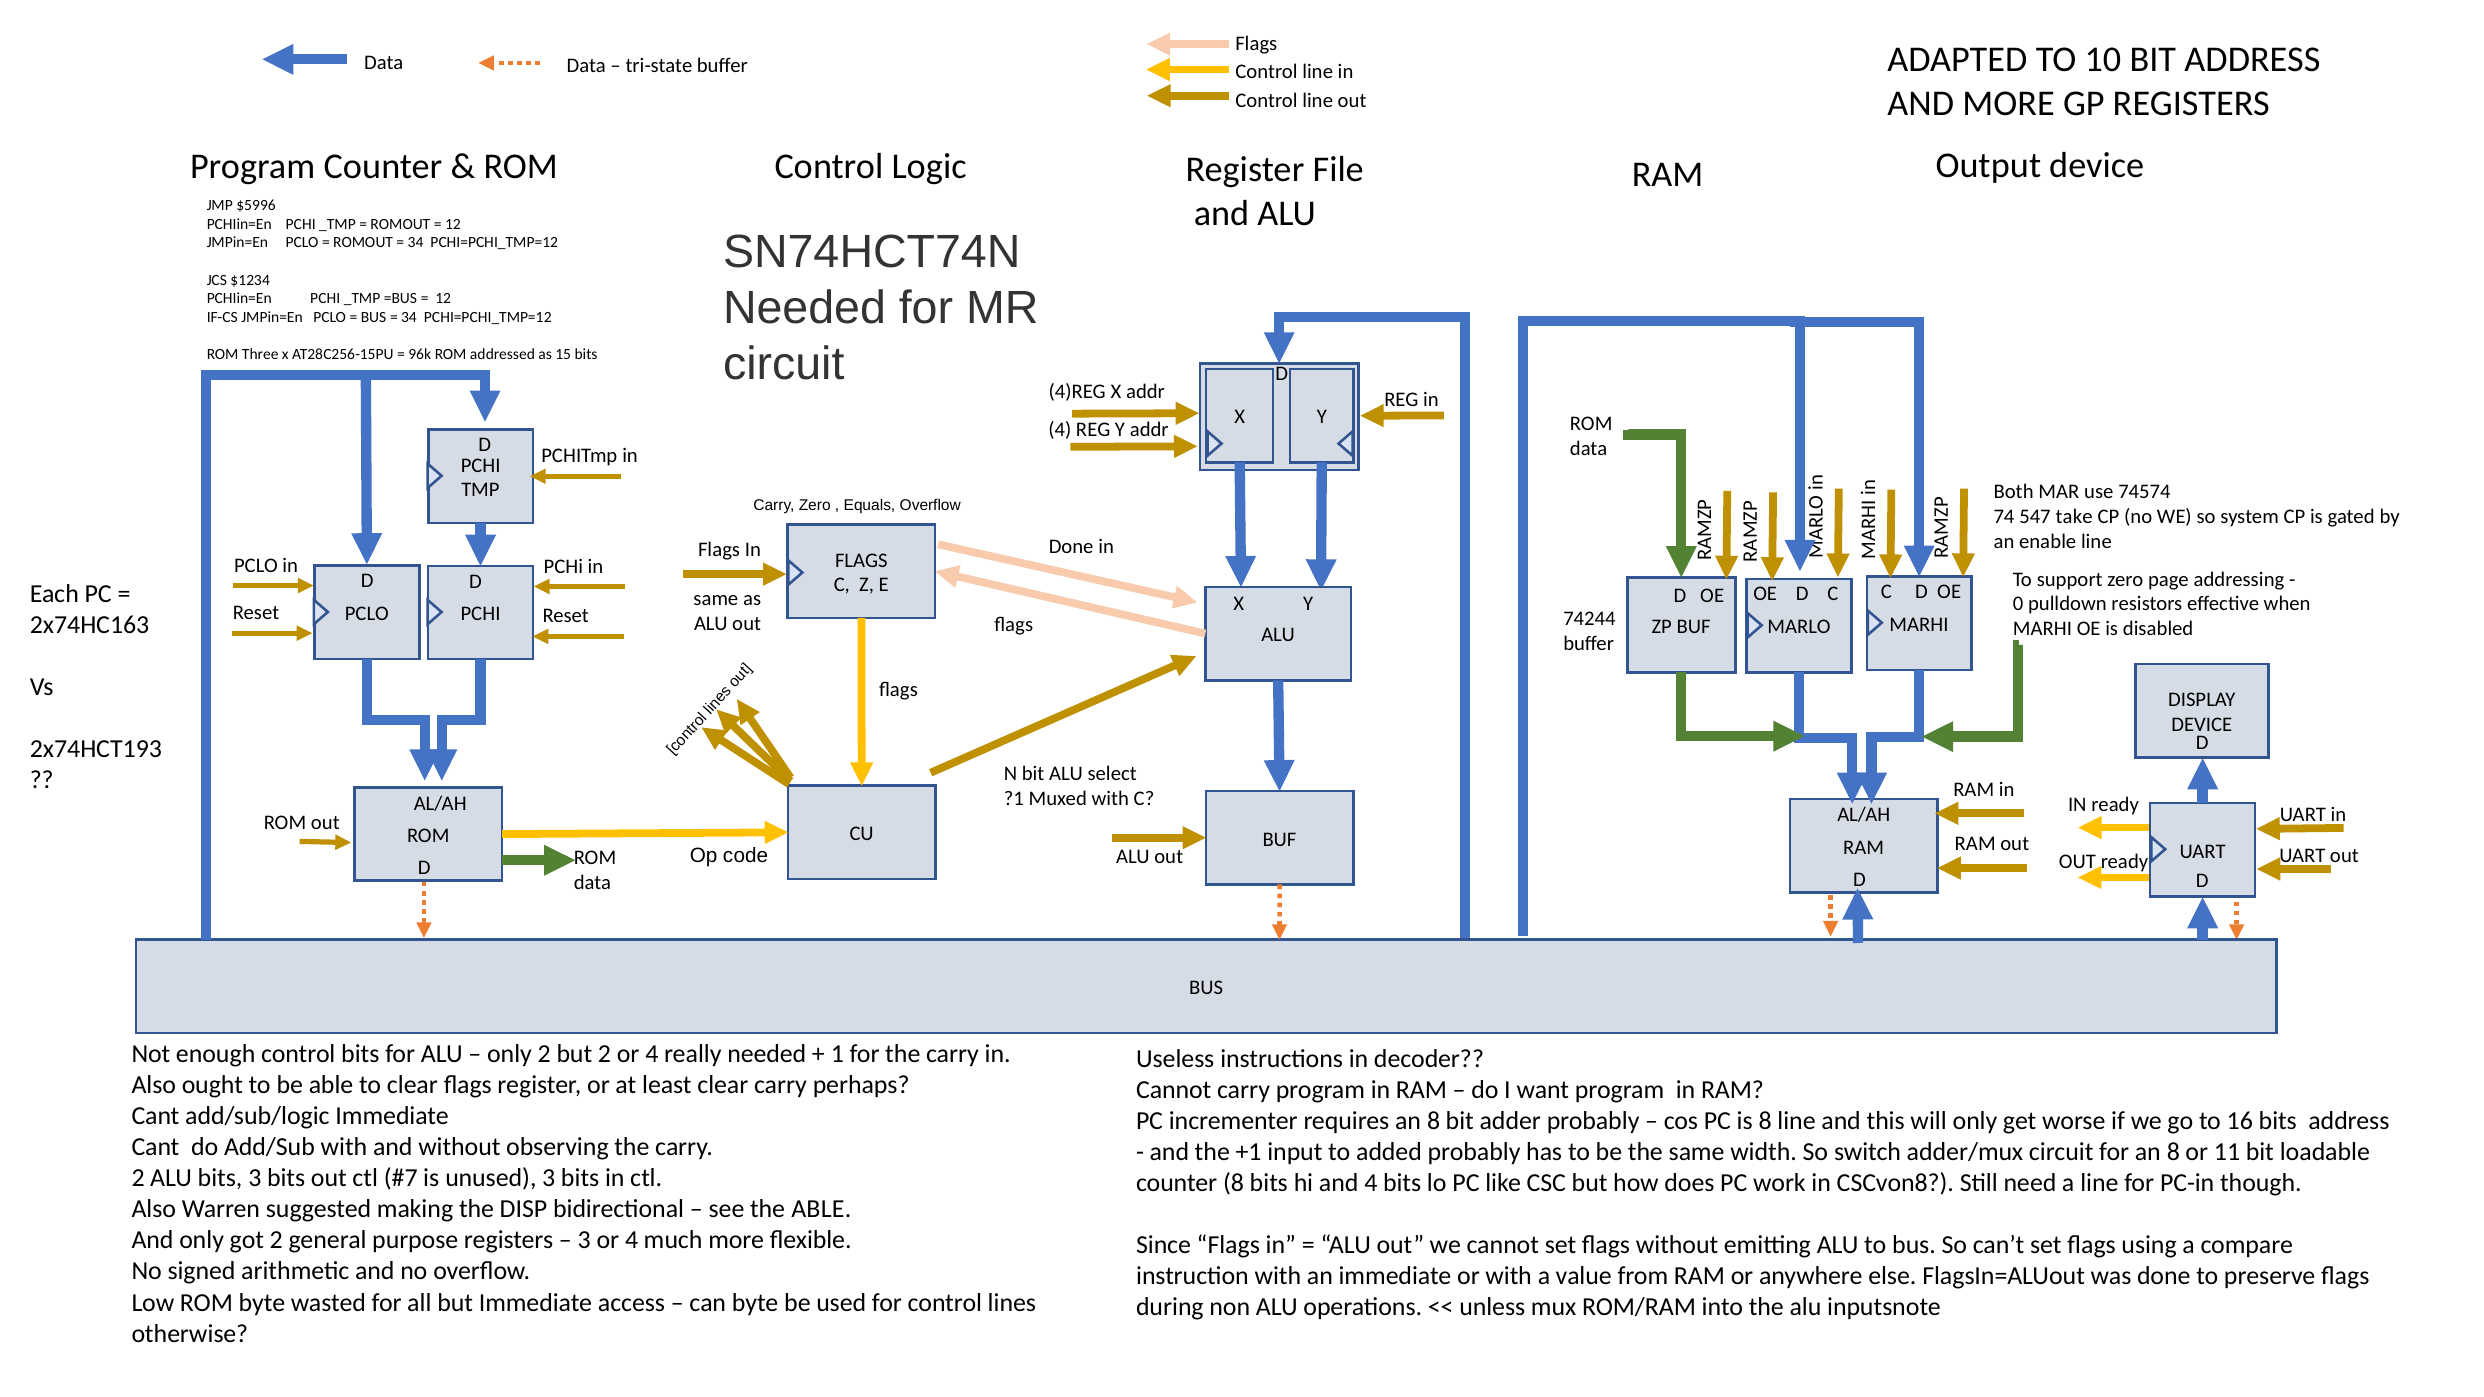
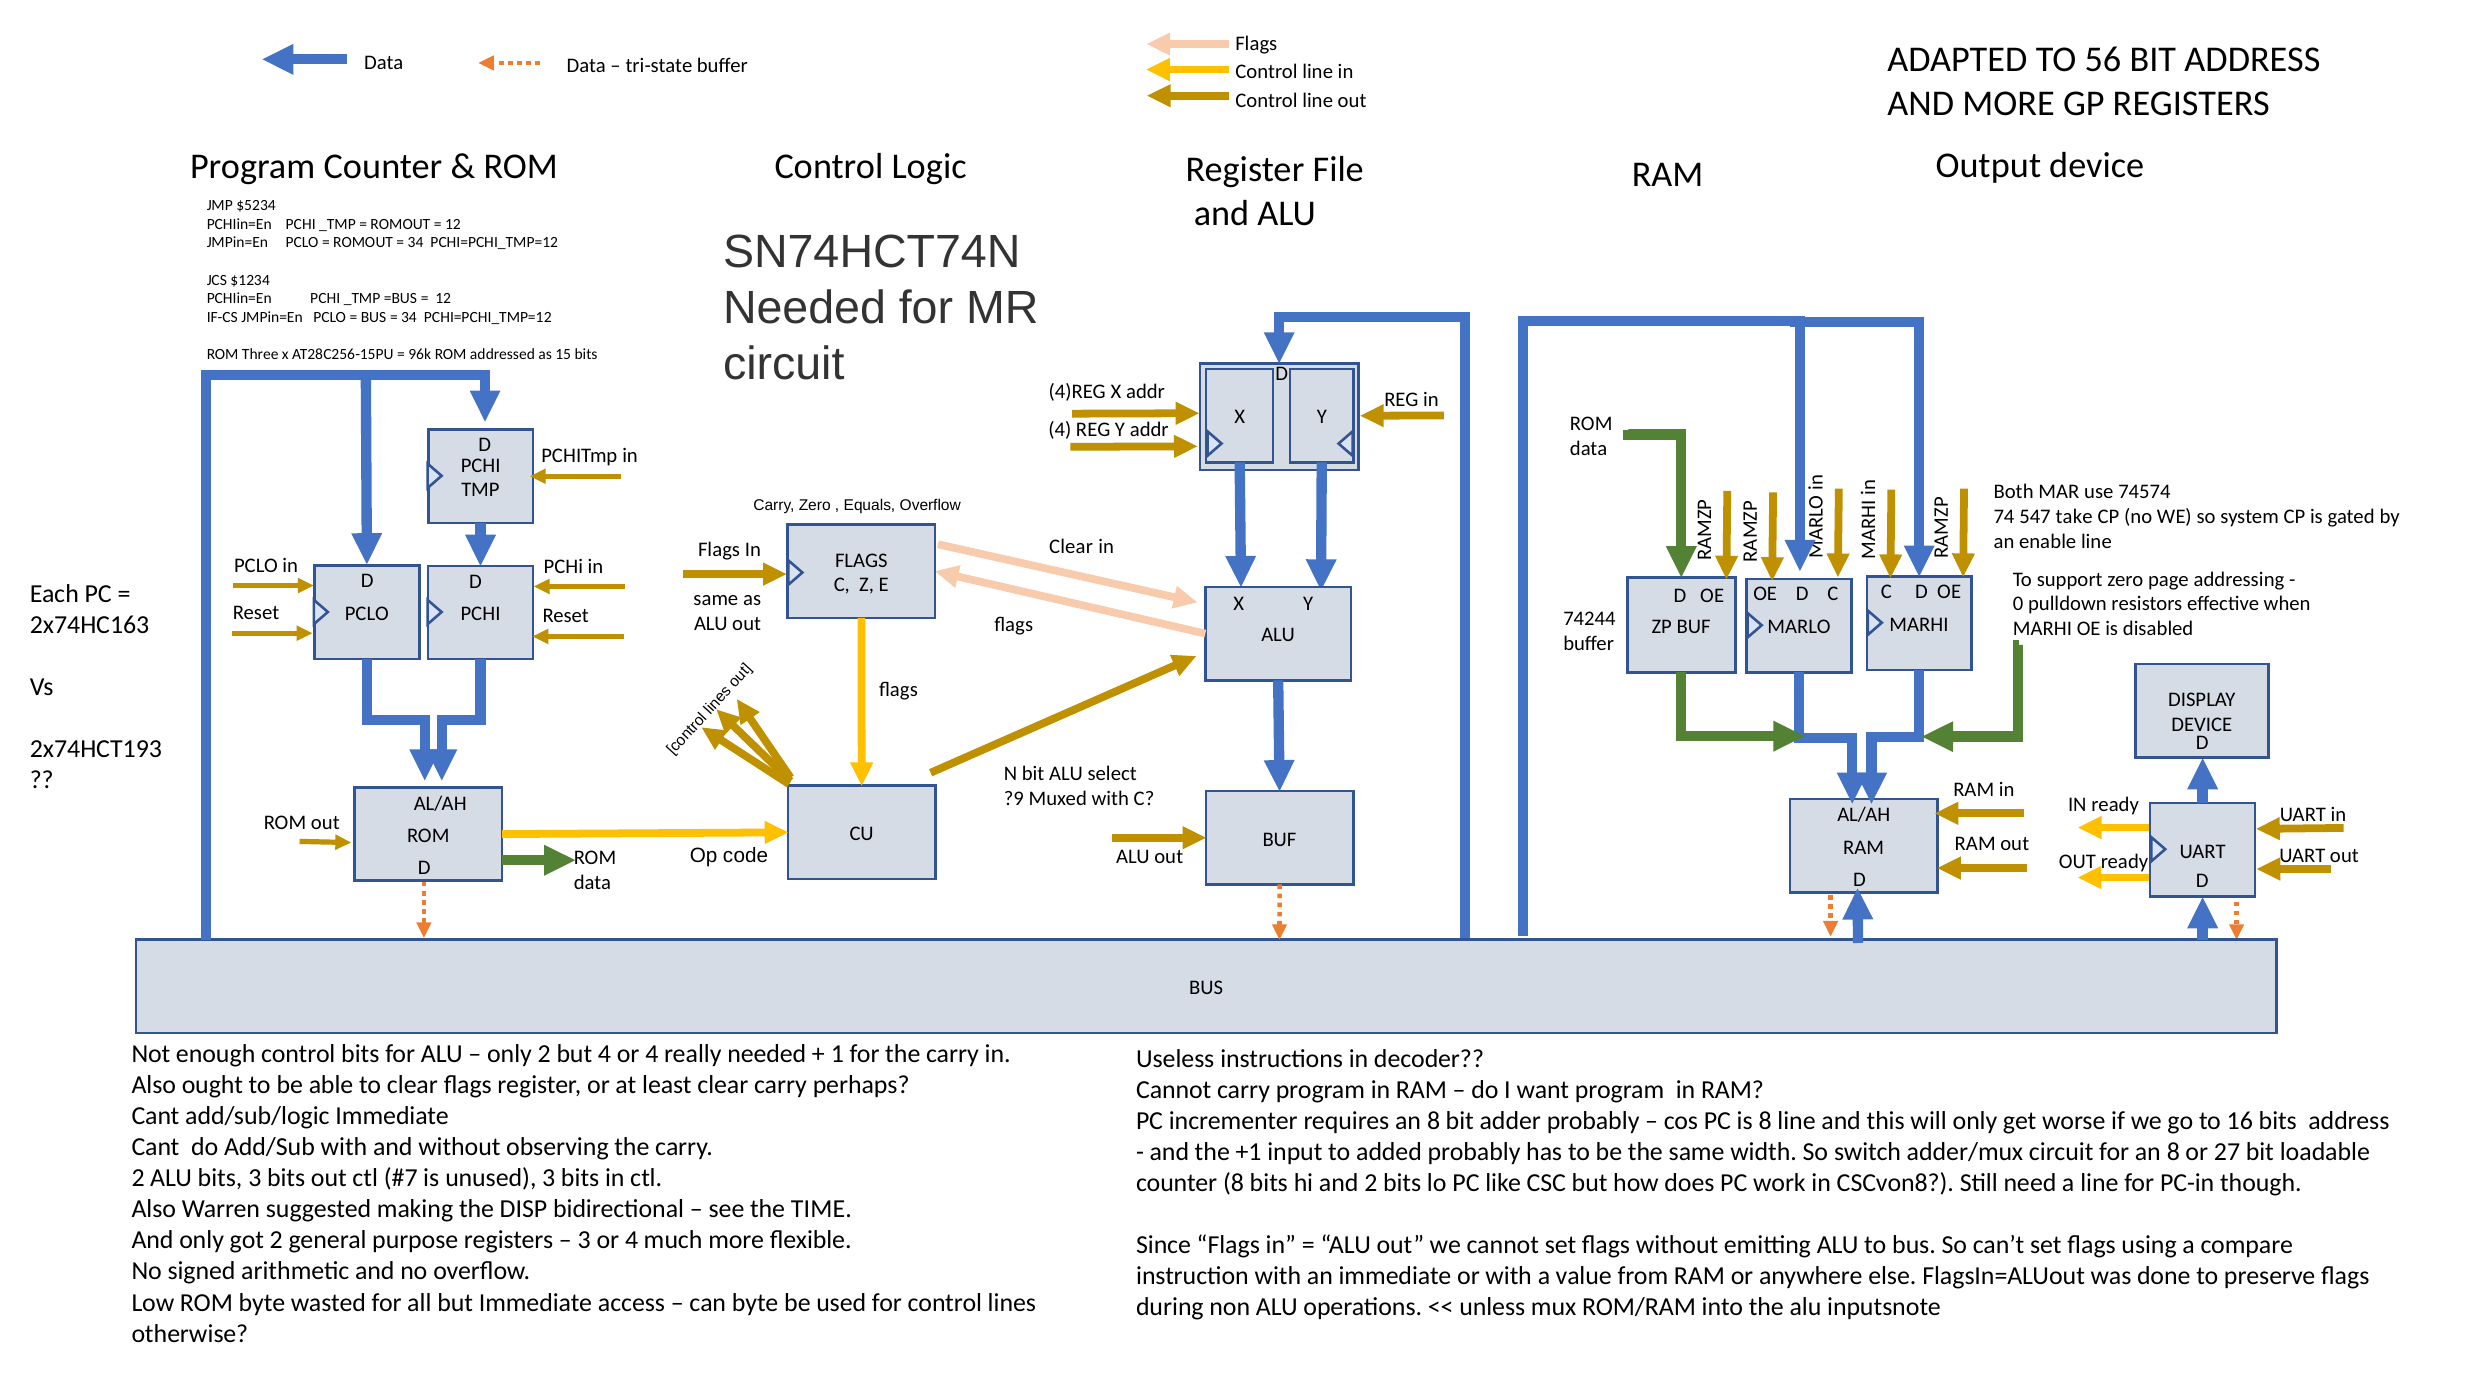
10: 10 -> 56
$5996: $5996 -> $5234
Done at (1071, 547): Done -> Clear
?1: ?1 -> ?9
but 2: 2 -> 4
11: 11 -> 27
and 4: 4 -> 2
the ABLE: ABLE -> TIME
